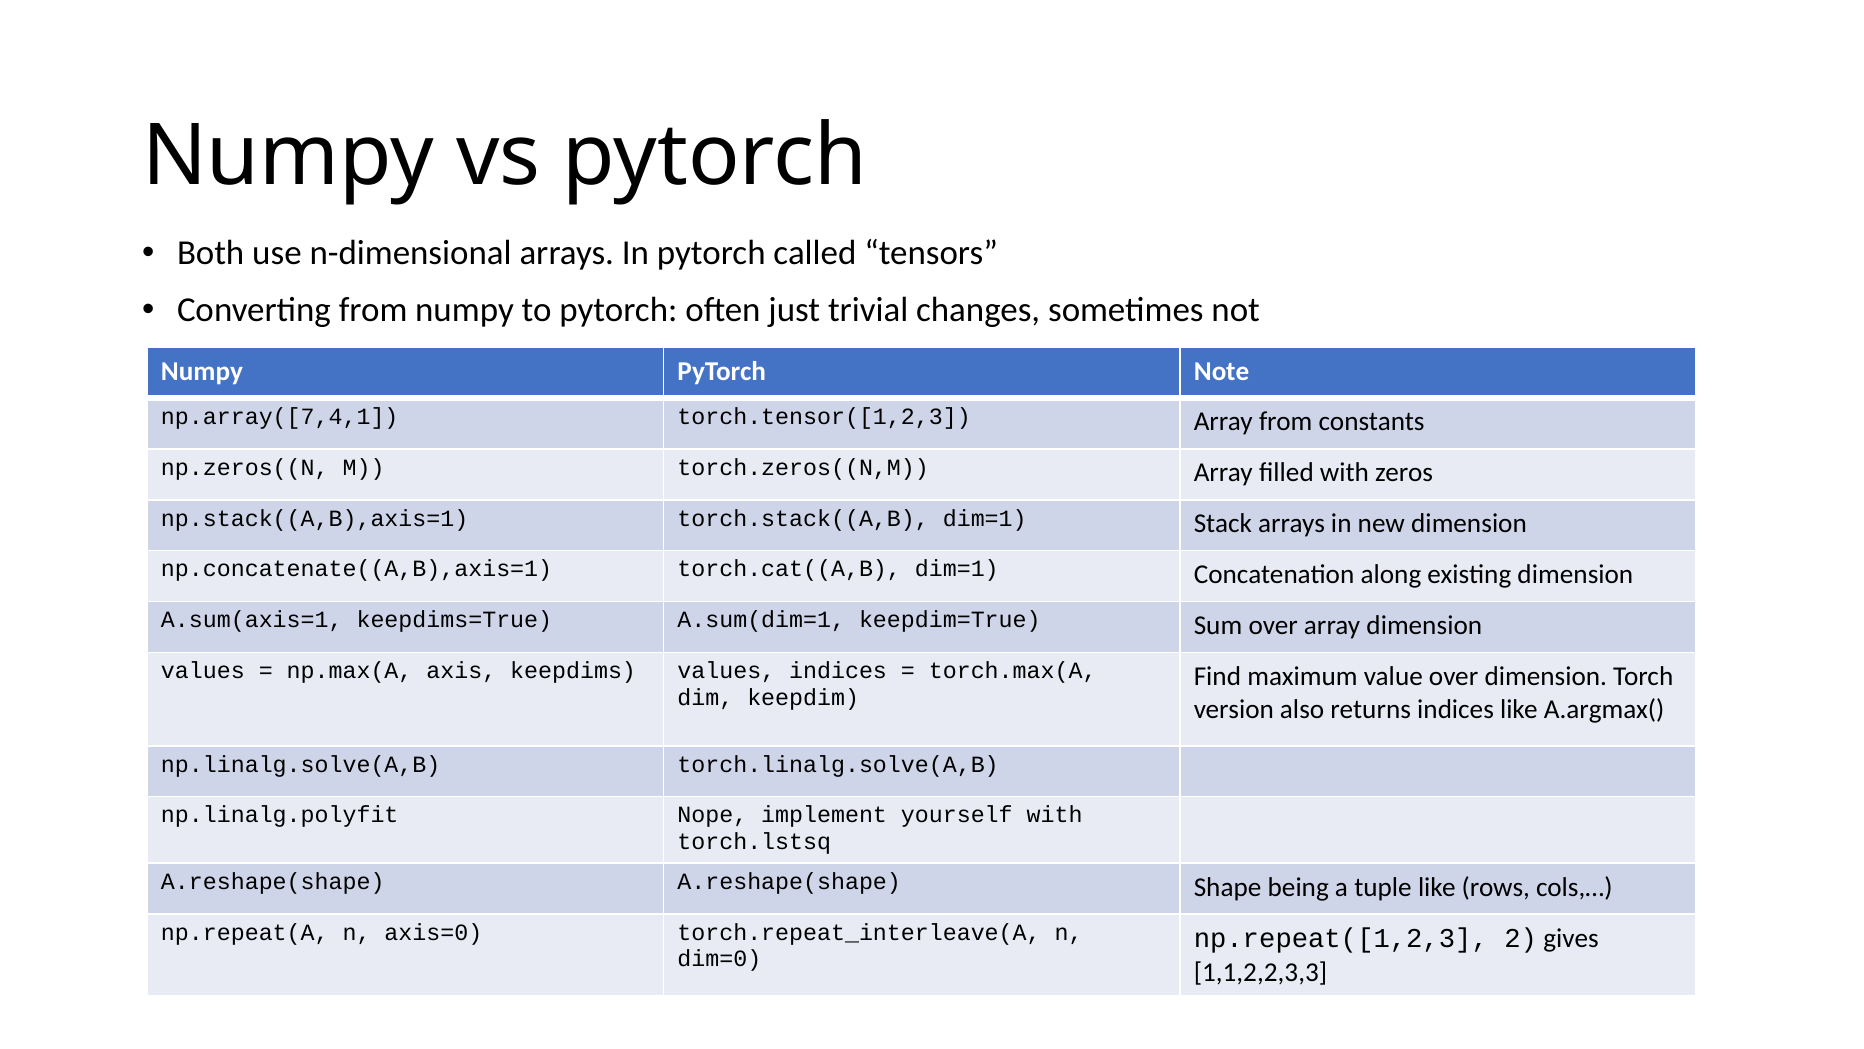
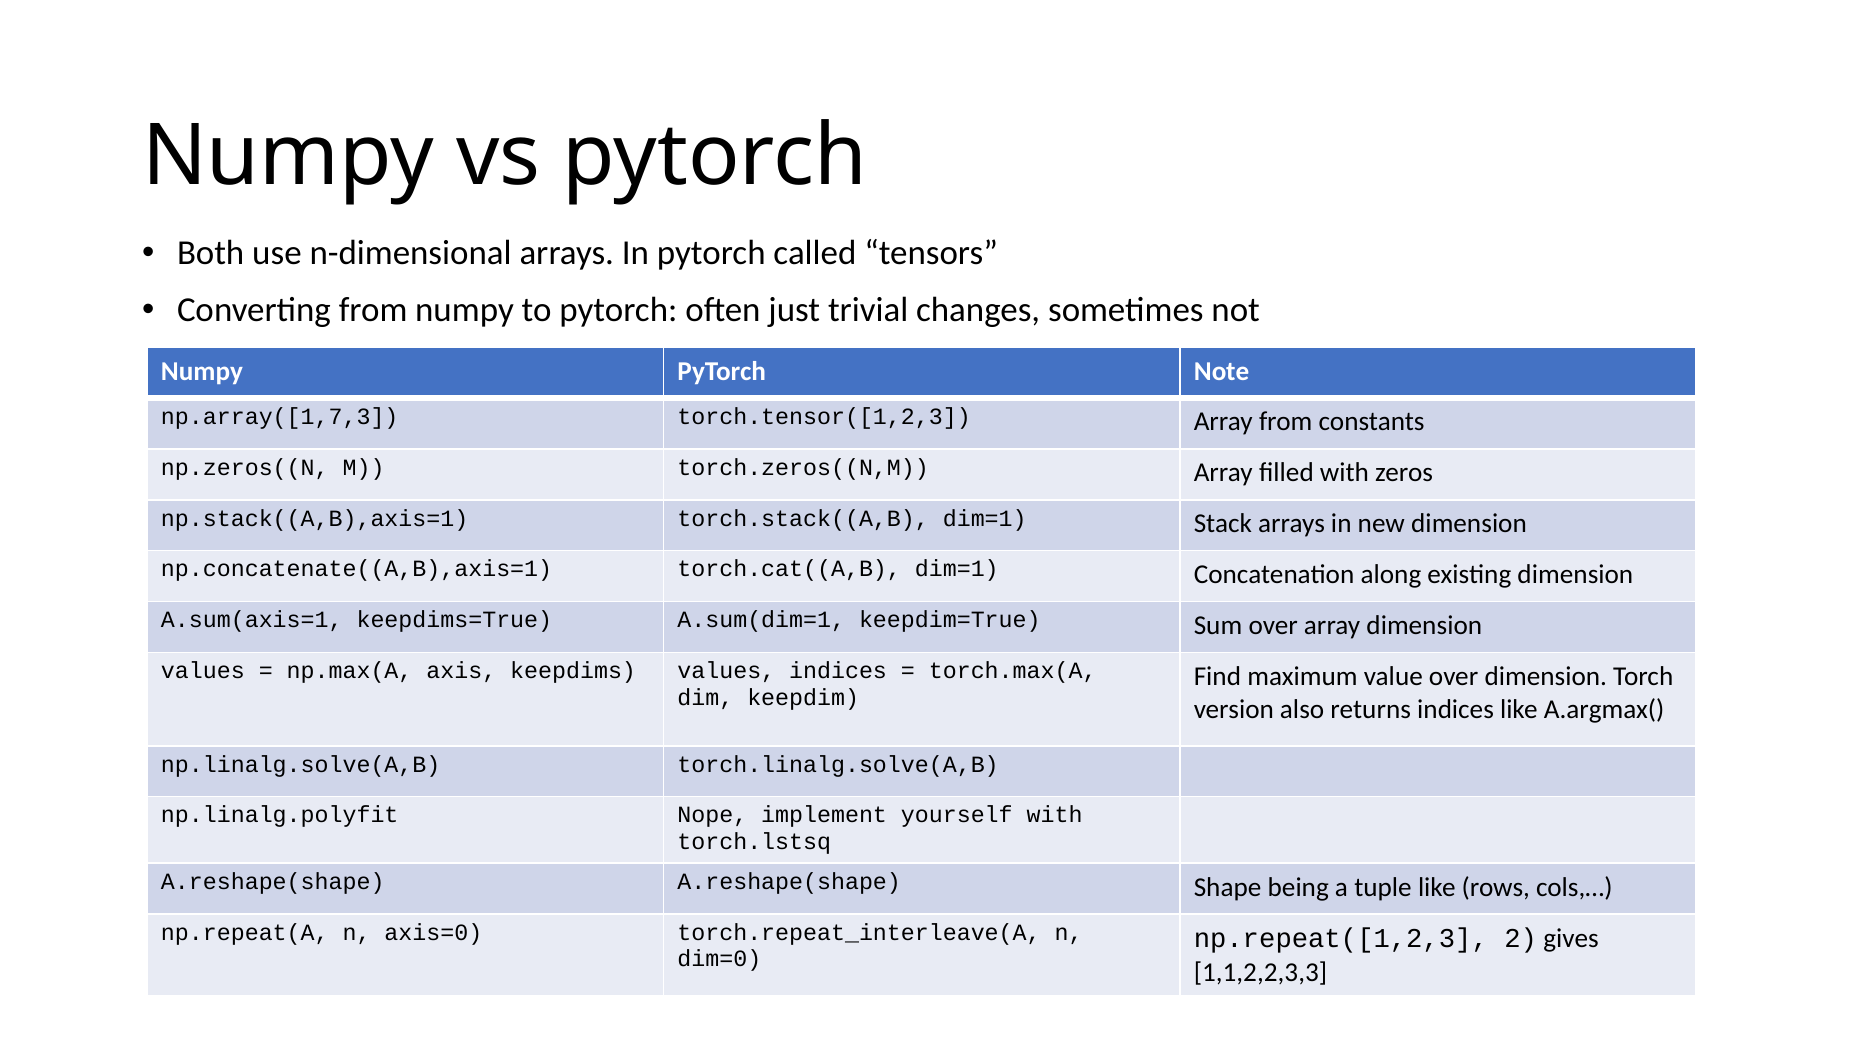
np.array([7,4,1: np.array([7,4,1 -> np.array([1,7,3
